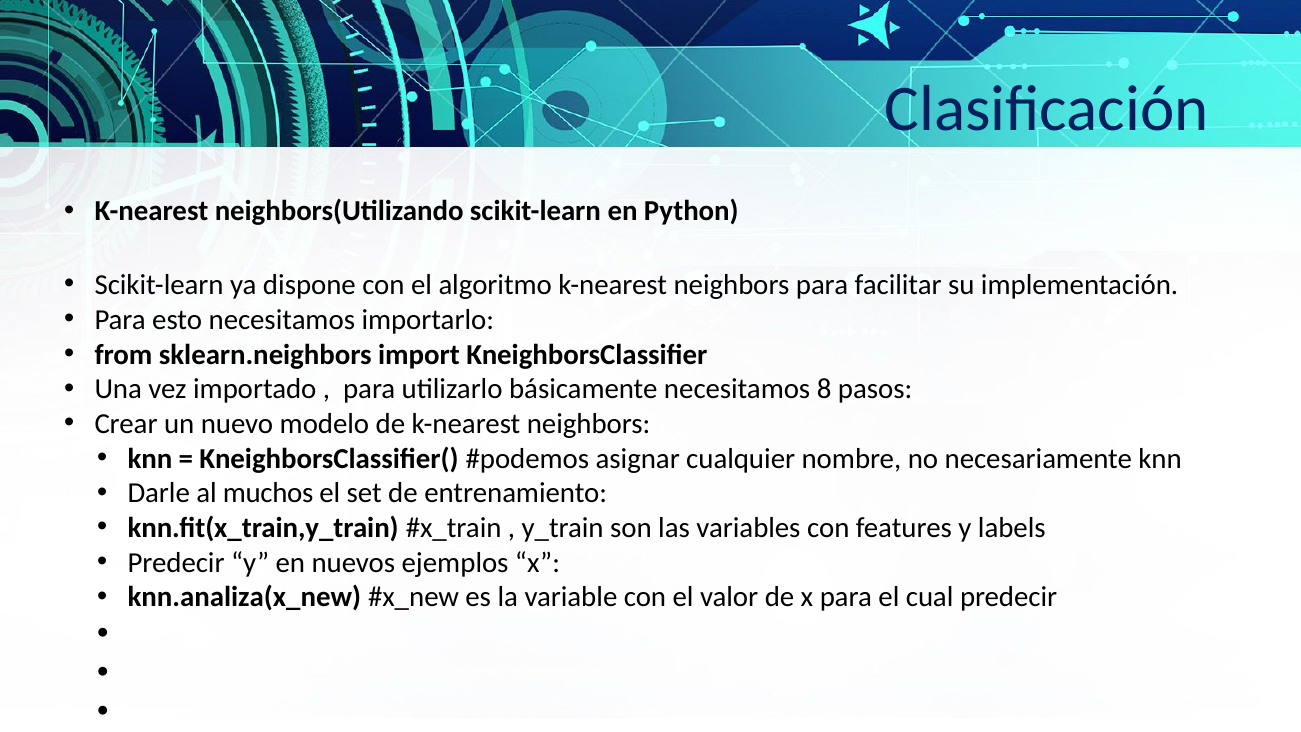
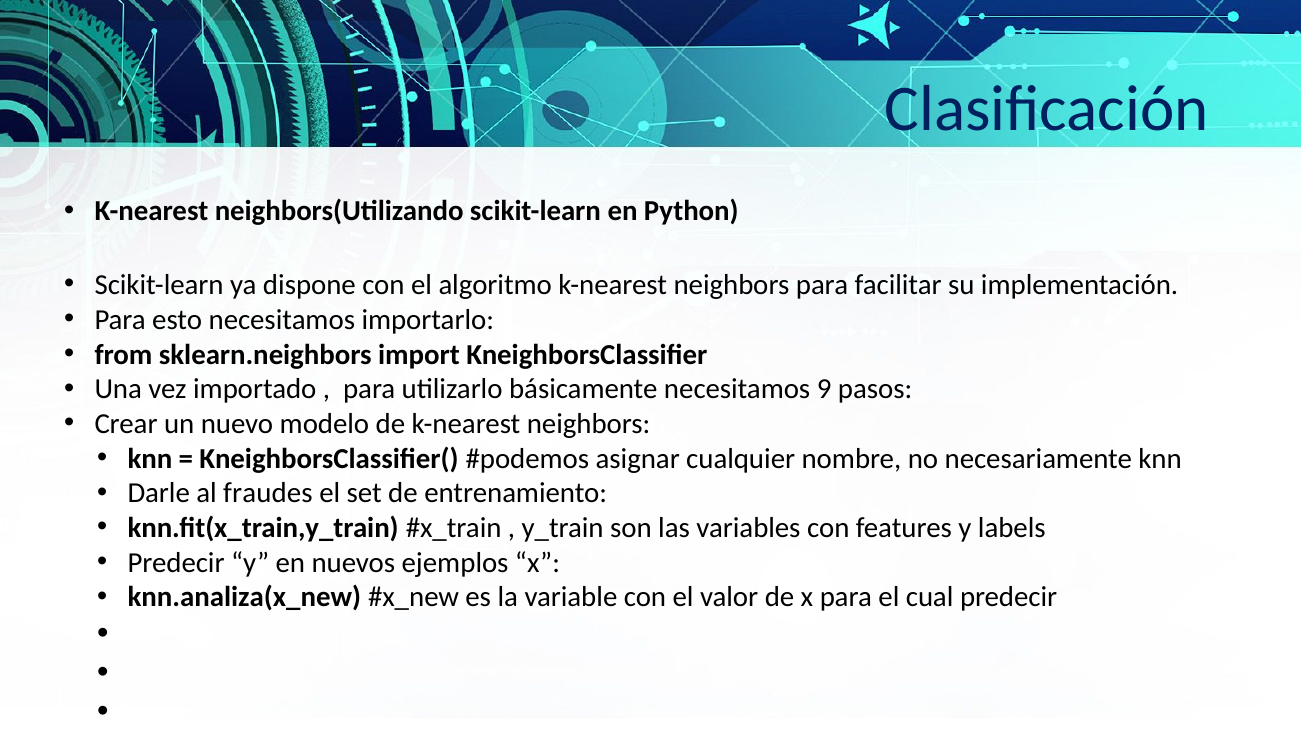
8: 8 -> 9
muchos: muchos -> fraudes
